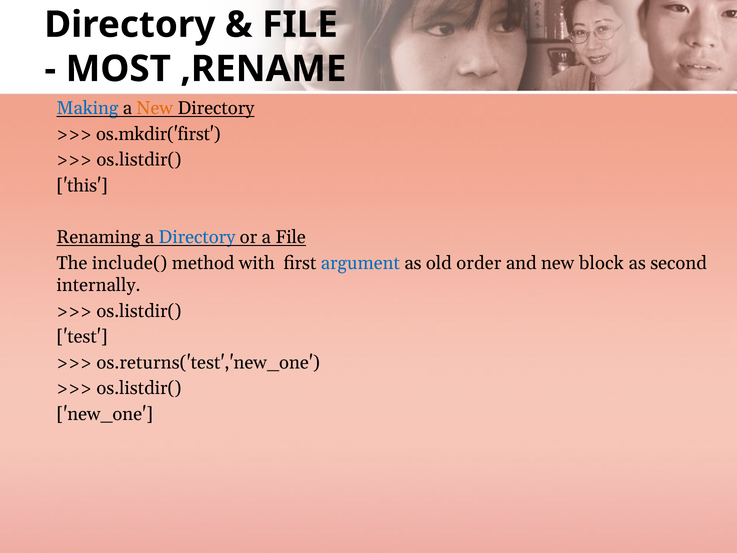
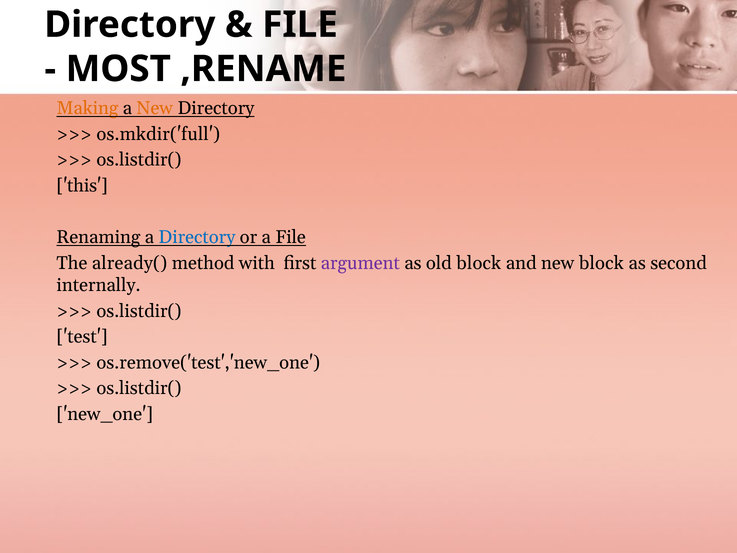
Making colour: blue -> orange
os.mkdir('first: os.mkdir('first -> os.mkdir('full
include(: include( -> already(
argument colour: blue -> purple
old order: order -> block
os.returns('test','new_one: os.returns('test','new_one -> os.remove('test','new_one
